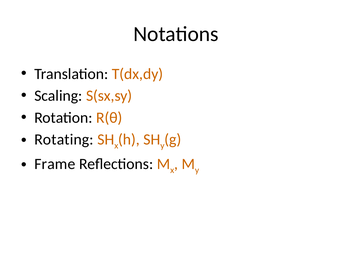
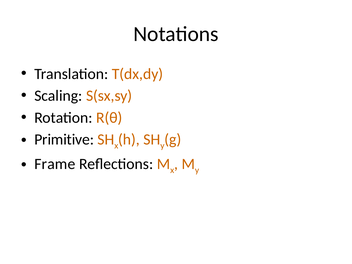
Rotating: Rotating -> Primitive
